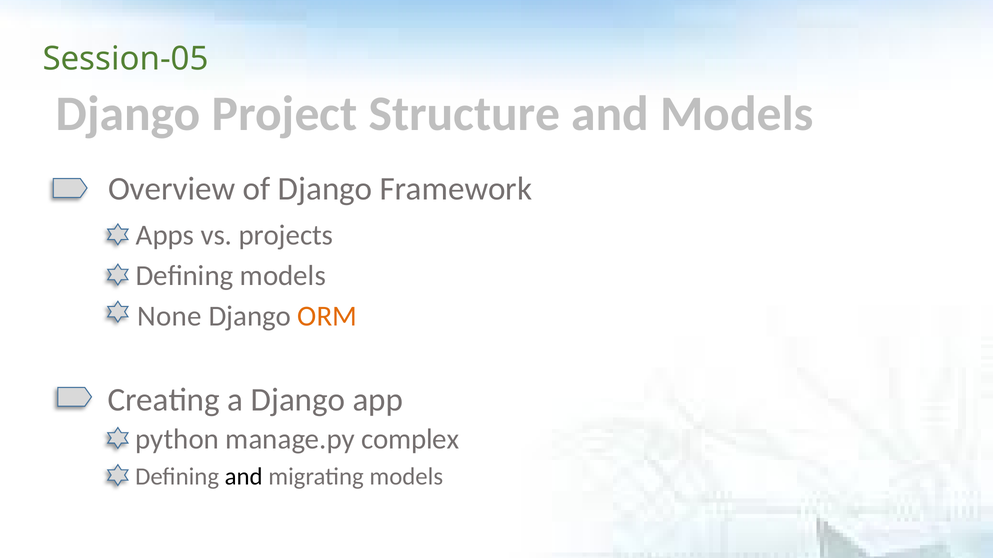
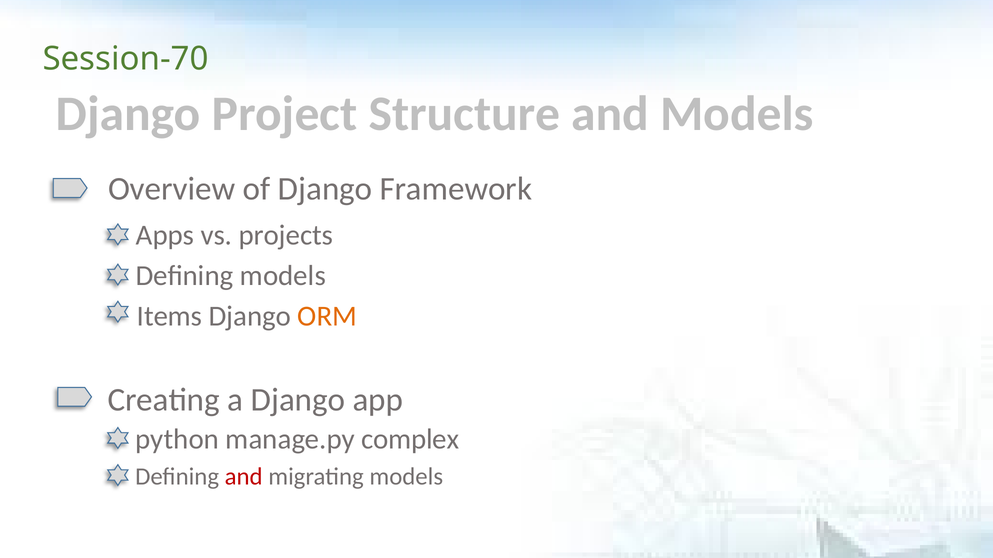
Session-05: Session-05 -> Session-70
None: None -> Items
and at (244, 477) colour: black -> red
